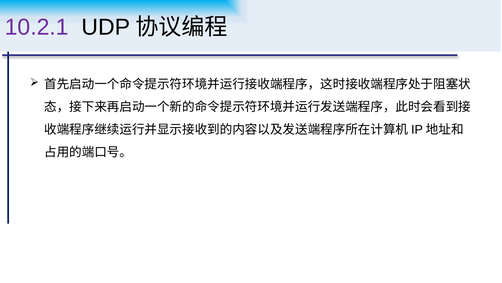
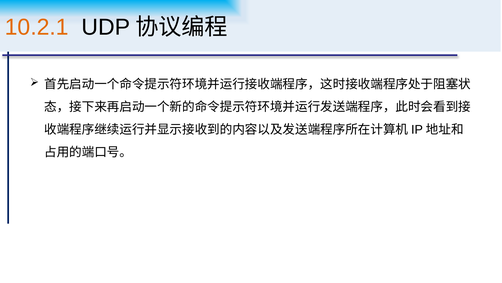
10.2.1 colour: purple -> orange
